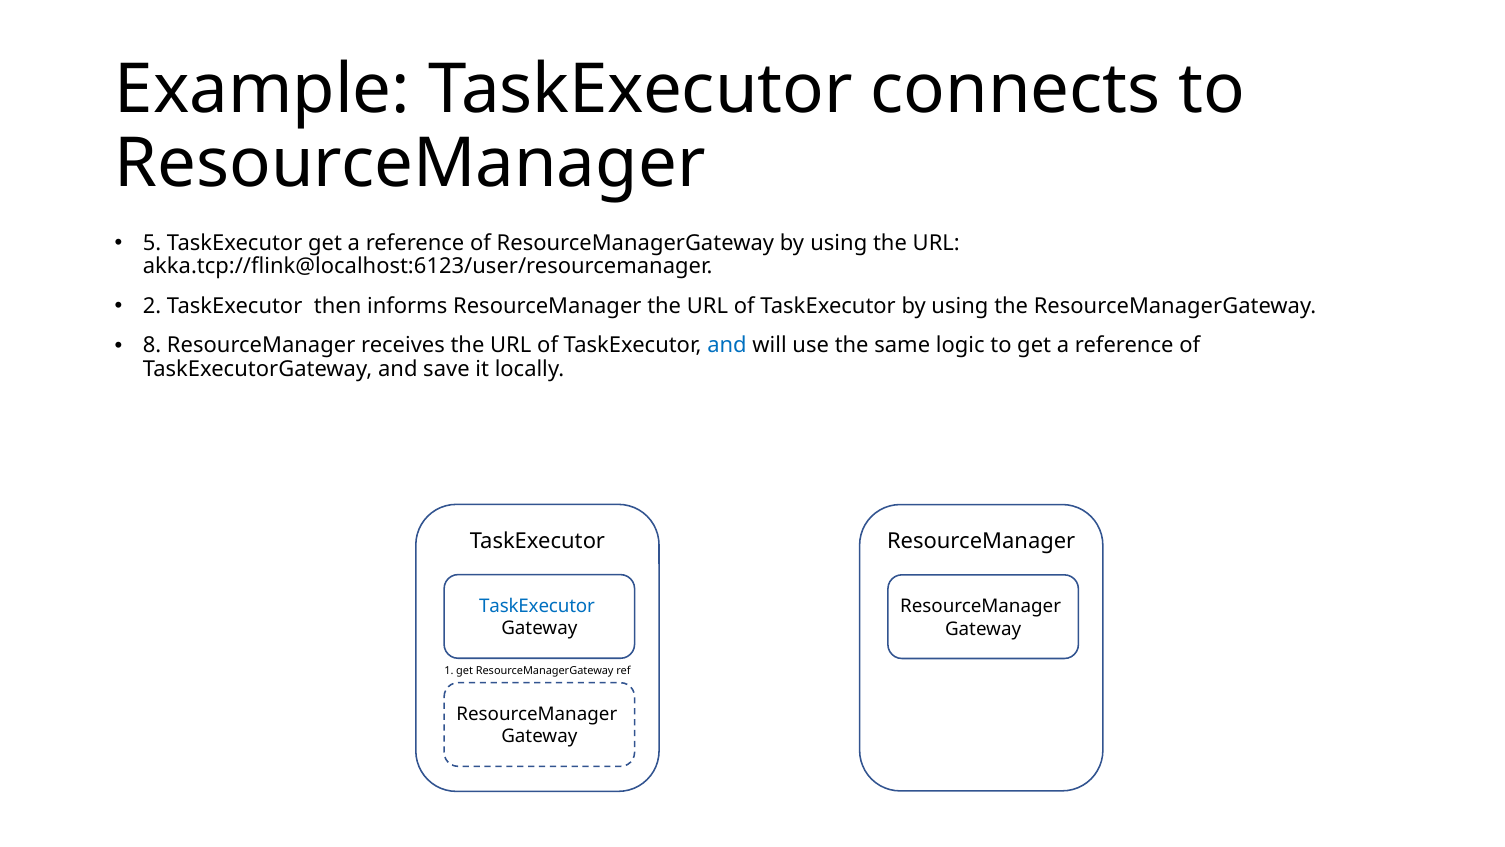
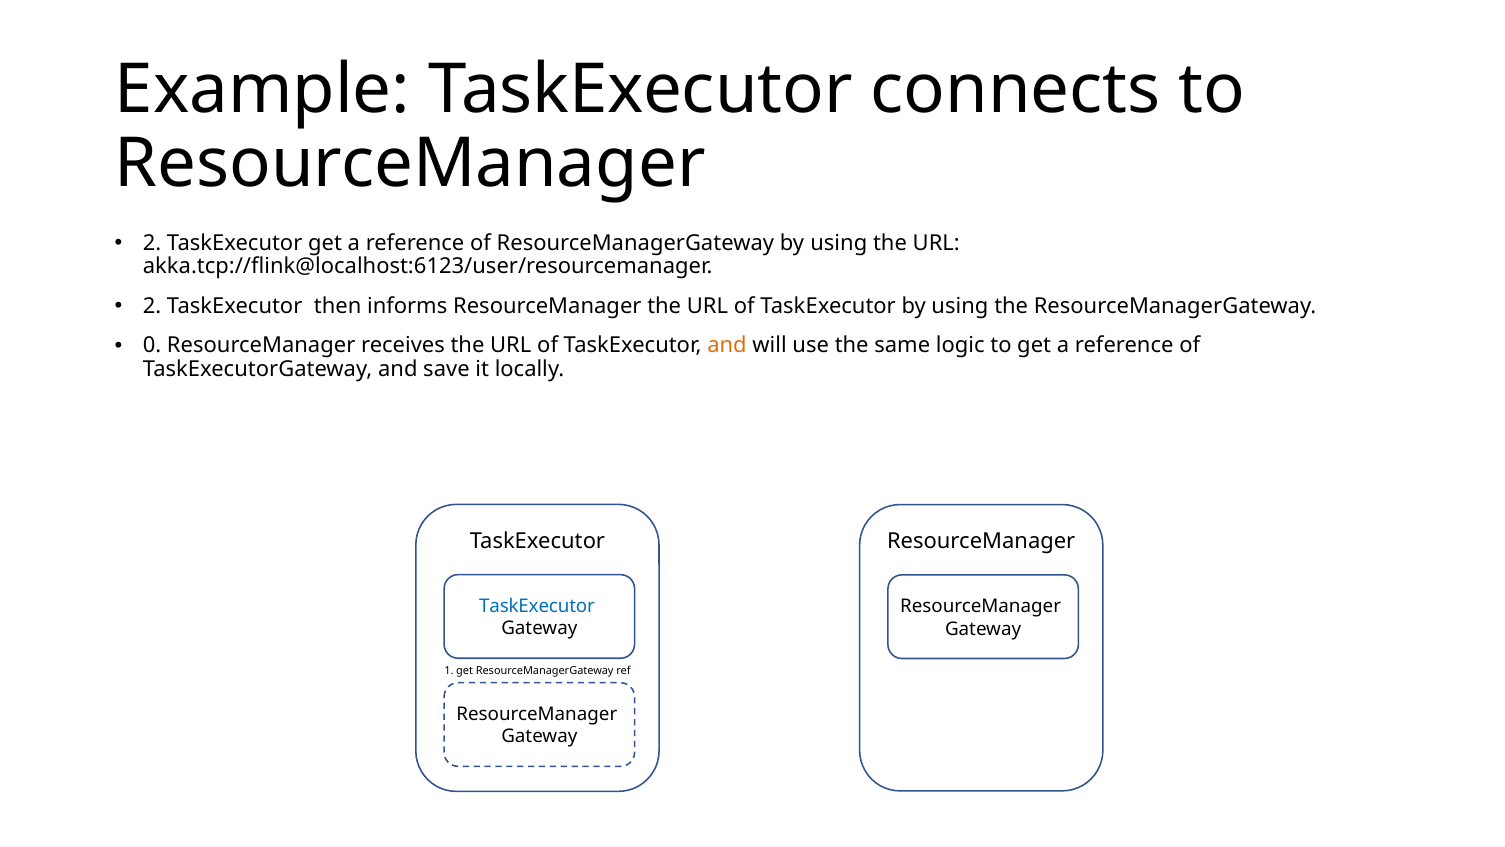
5 at (152, 243): 5 -> 2
8: 8 -> 0
and at (727, 345) colour: blue -> orange
